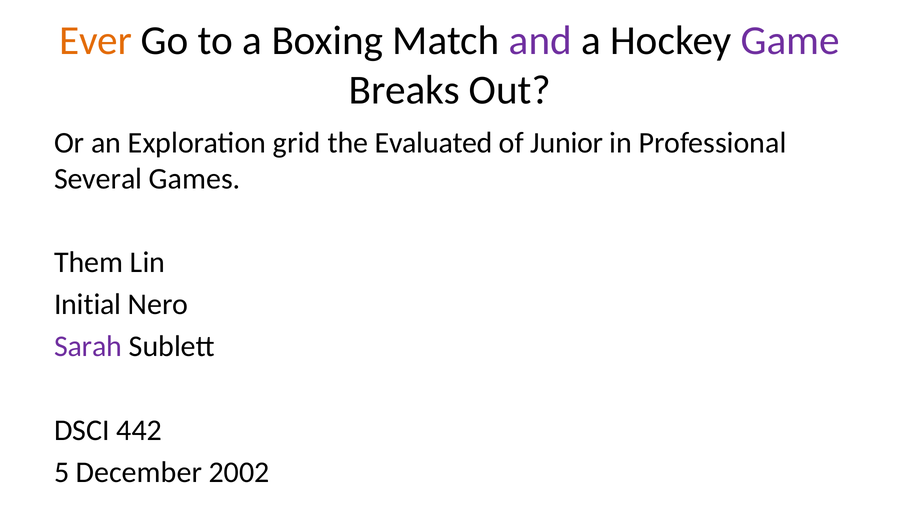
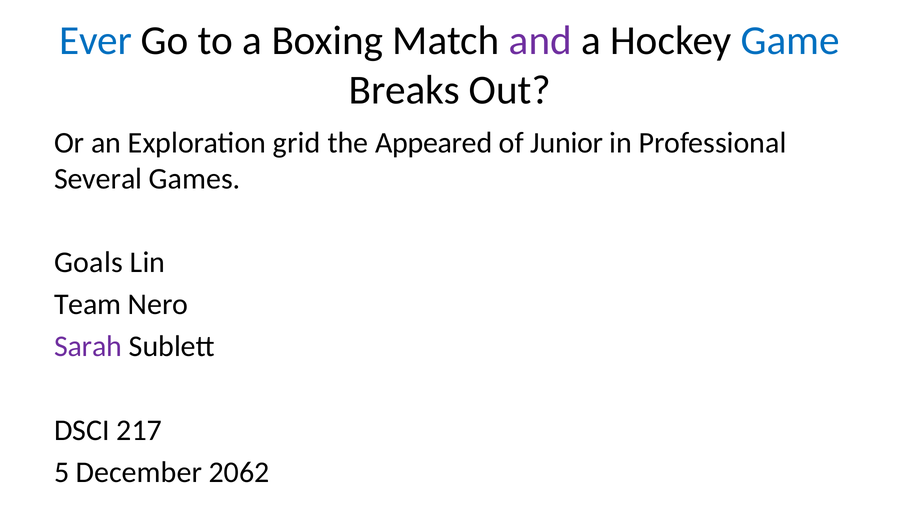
Ever colour: orange -> blue
Game colour: purple -> blue
Evaluated: Evaluated -> Appeared
Them: Them -> Goals
Initial: Initial -> Team
442: 442 -> 217
2002: 2002 -> 2062
